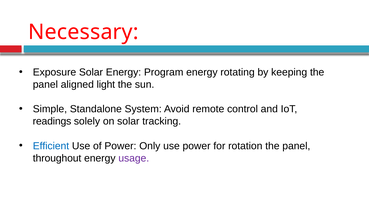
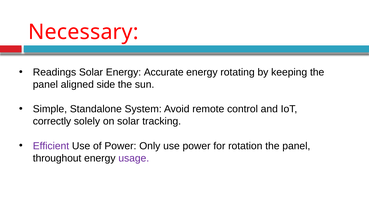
Exposure: Exposure -> Readings
Program: Program -> Accurate
light: light -> side
readings: readings -> correctly
Efficient colour: blue -> purple
